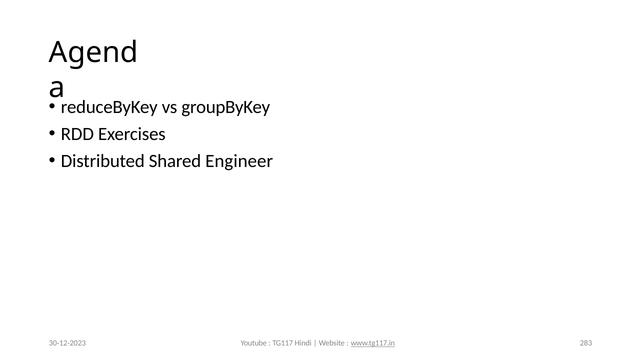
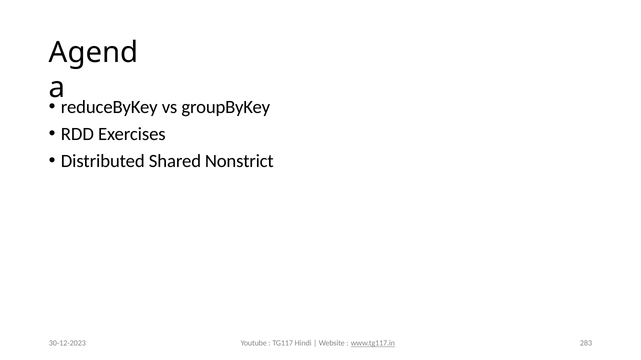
Engineer: Engineer -> Nonstrict
